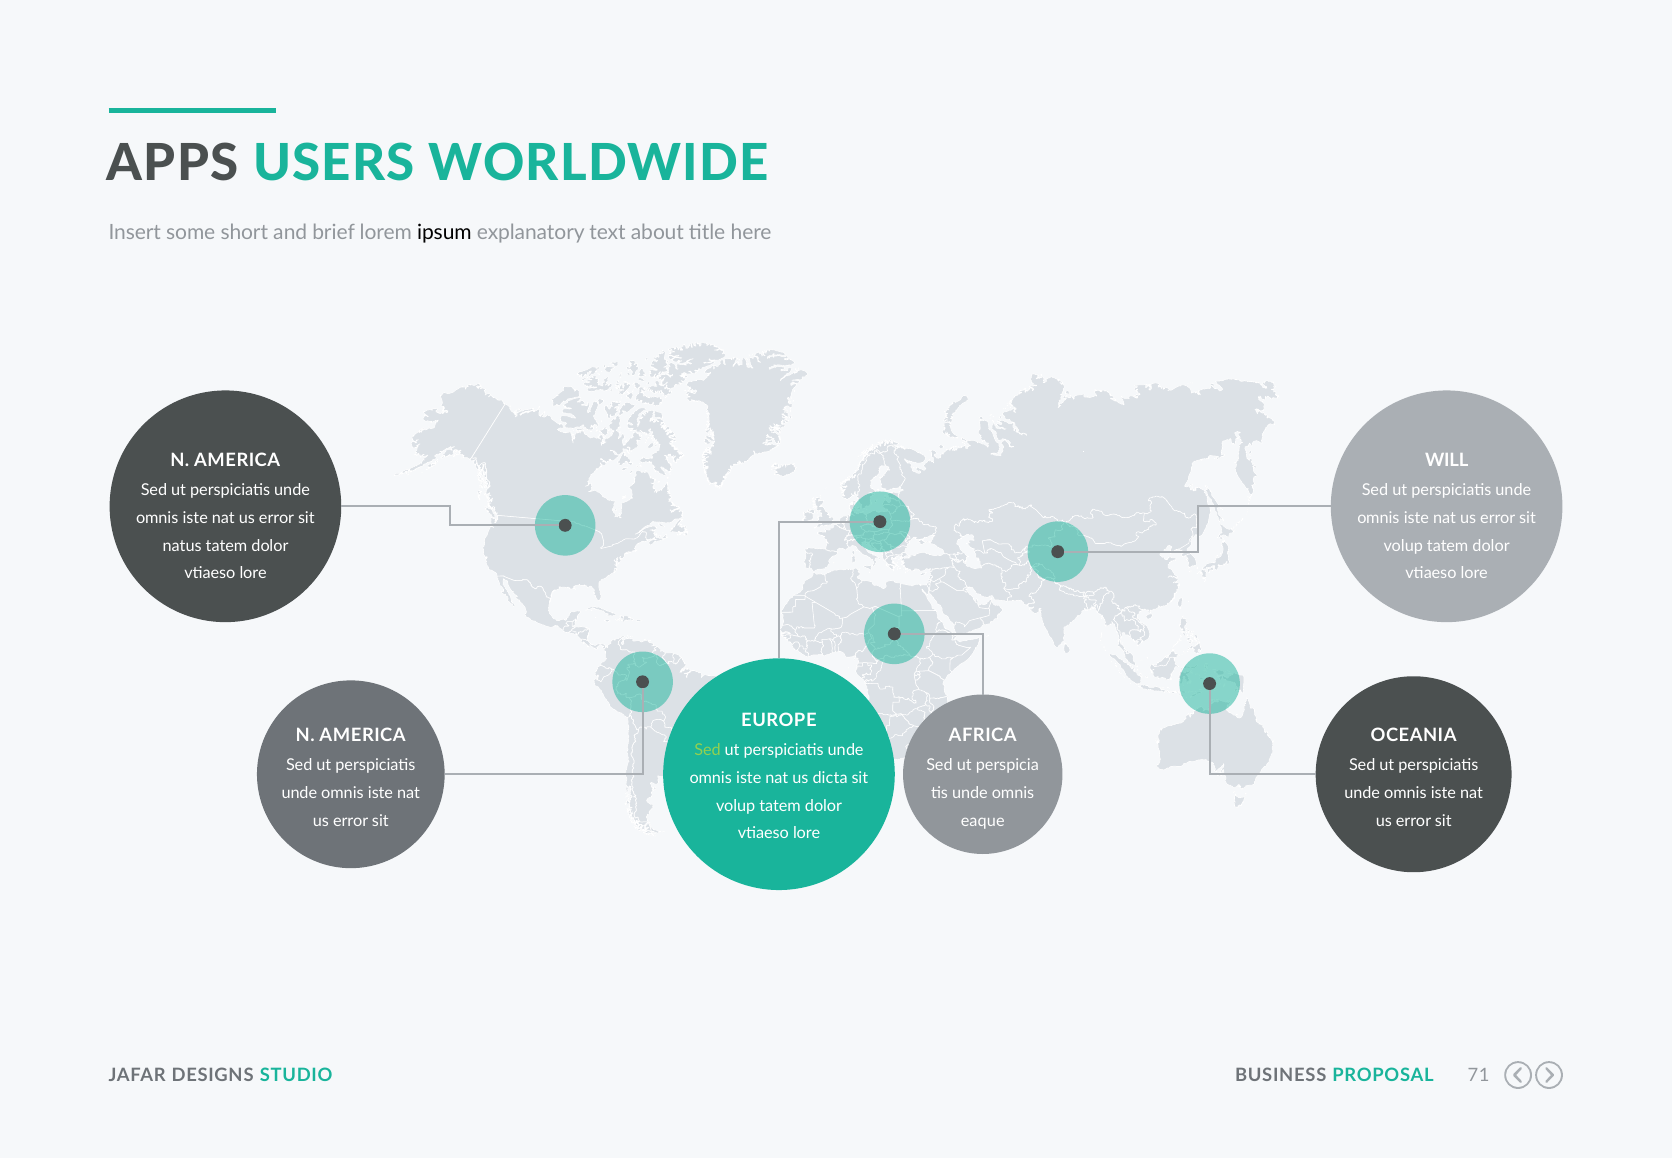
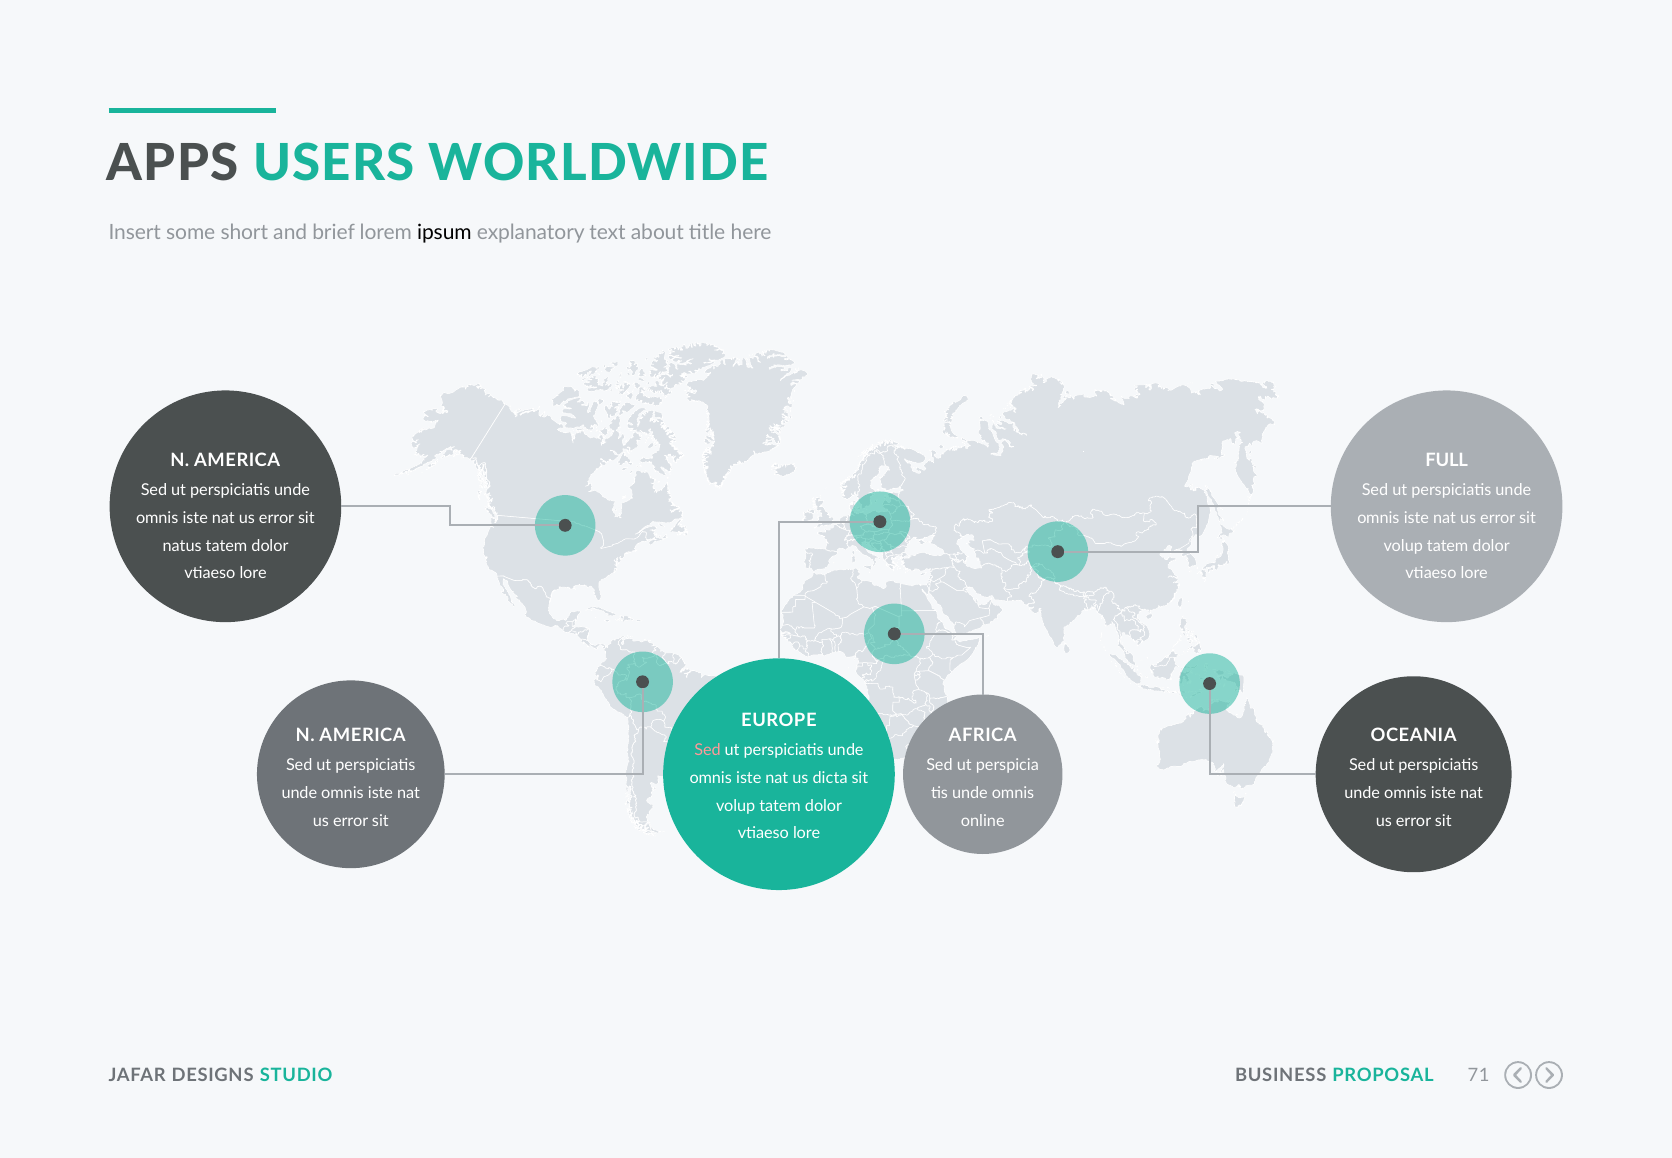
WILL: WILL -> FULL
Sed at (708, 750) colour: light green -> pink
eaque: eaque -> online
